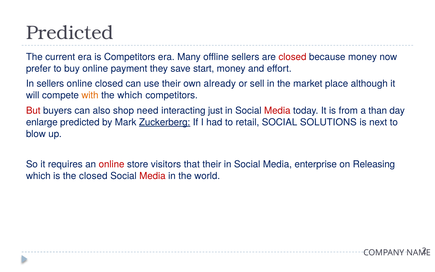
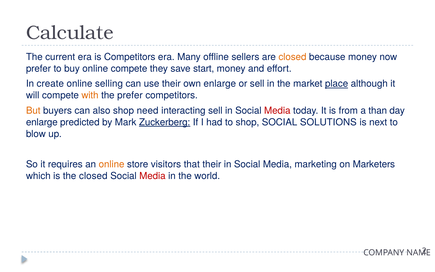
Predicted at (70, 33): Predicted -> Calculate
closed at (292, 57) colour: red -> orange
online payment: payment -> compete
In sellers: sellers -> create
online closed: closed -> selling
own already: already -> enlarge
place underline: none -> present
the which: which -> prefer
But colour: red -> orange
interacting just: just -> sell
to retail: retail -> shop
online at (112, 164) colour: red -> orange
enterprise: enterprise -> marketing
Releasing: Releasing -> Marketers
